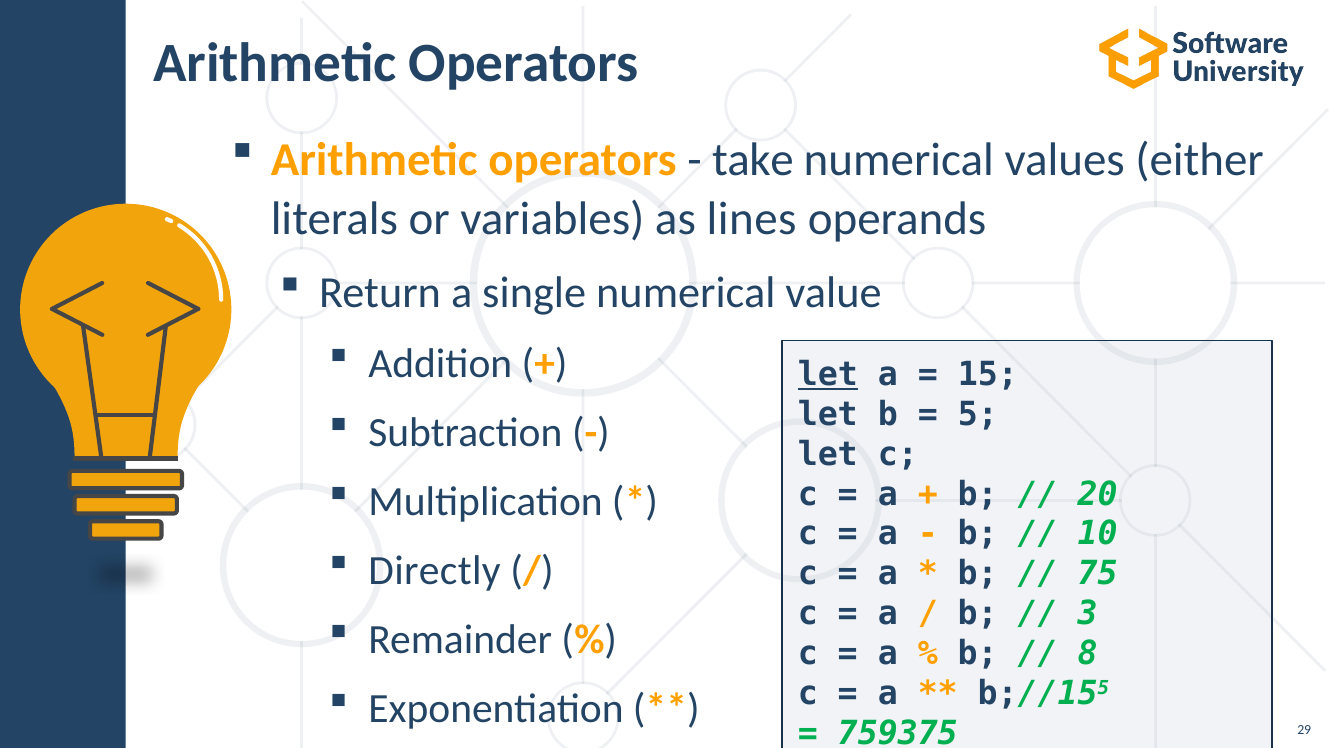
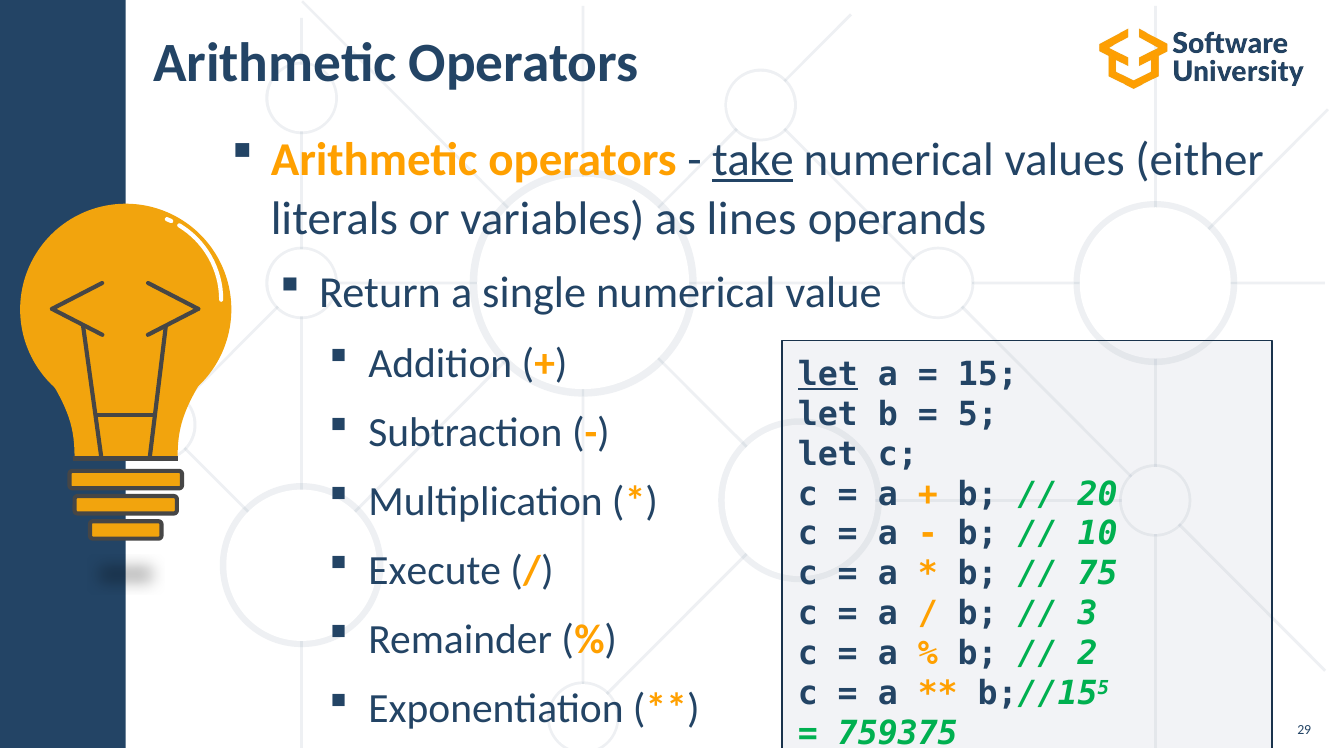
take underline: none -> present
Directly: Directly -> Execute
8: 8 -> 2
